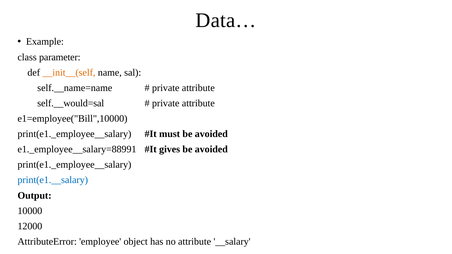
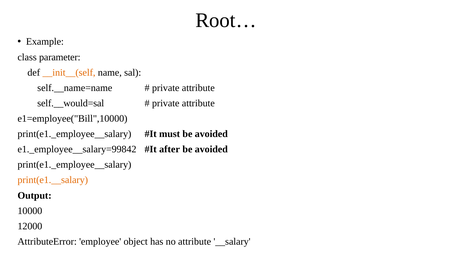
Data…: Data… -> Root…
e1._employee__salary=88991: e1._employee__salary=88991 -> e1._employee__salary=99842
gives: gives -> after
print(e1.__salary colour: blue -> orange
